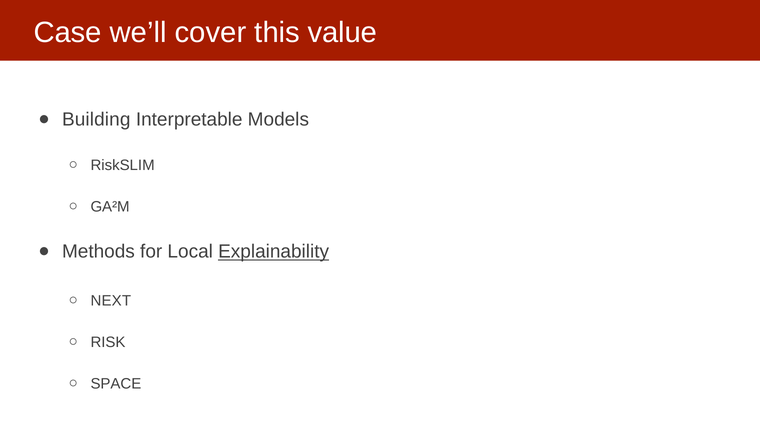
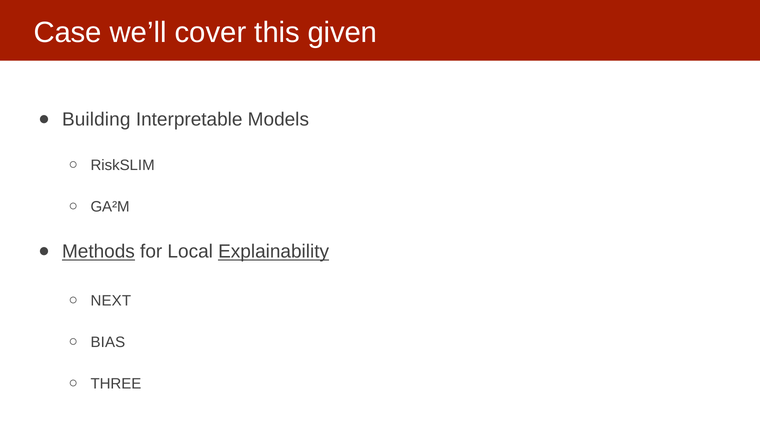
value: value -> given
Methods underline: none -> present
RISK: RISK -> BIAS
SPACE: SPACE -> THREE
